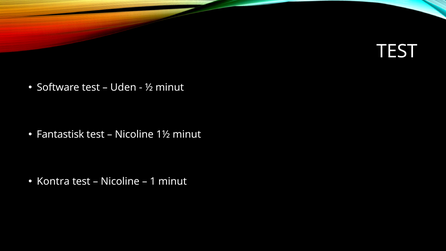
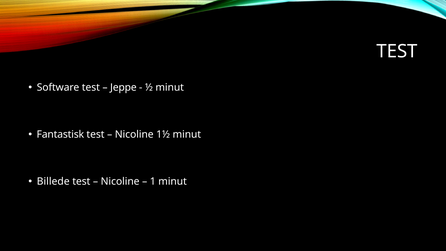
Uden: Uden -> Jeppe
Kontra: Kontra -> Billede
